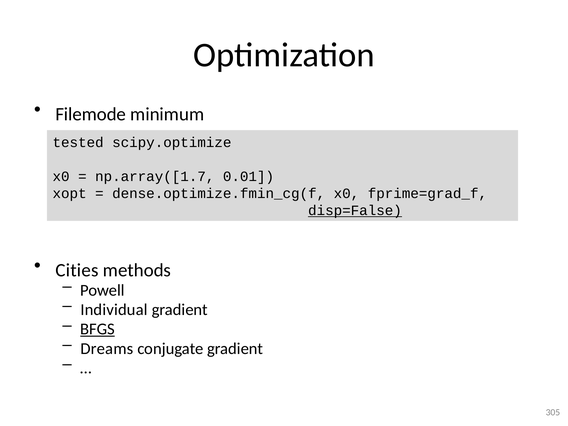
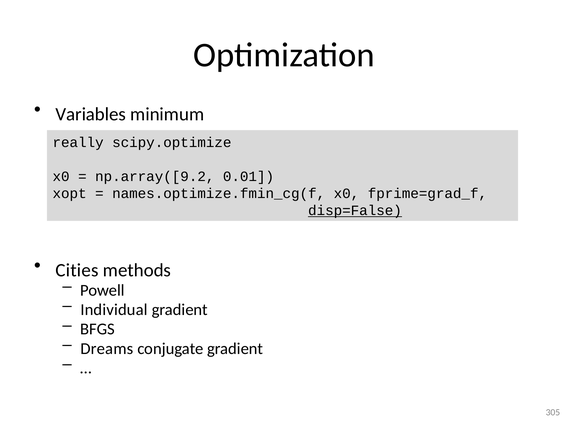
Filemode: Filemode -> Variables
tested: tested -> really
np.array([1.7: np.array([1.7 -> np.array([9.2
dense.optimize.fmin_cg(f: dense.optimize.fmin_cg(f -> names.optimize.fmin_cg(f
BFGS underline: present -> none
